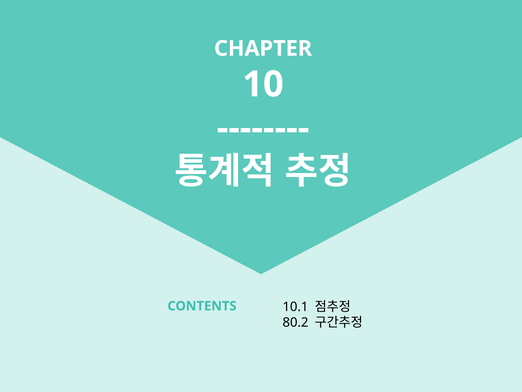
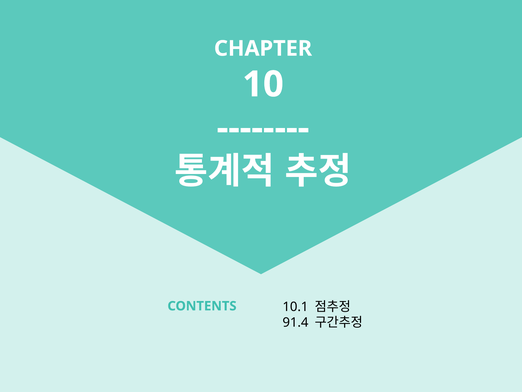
80.2: 80.2 -> 91.4
